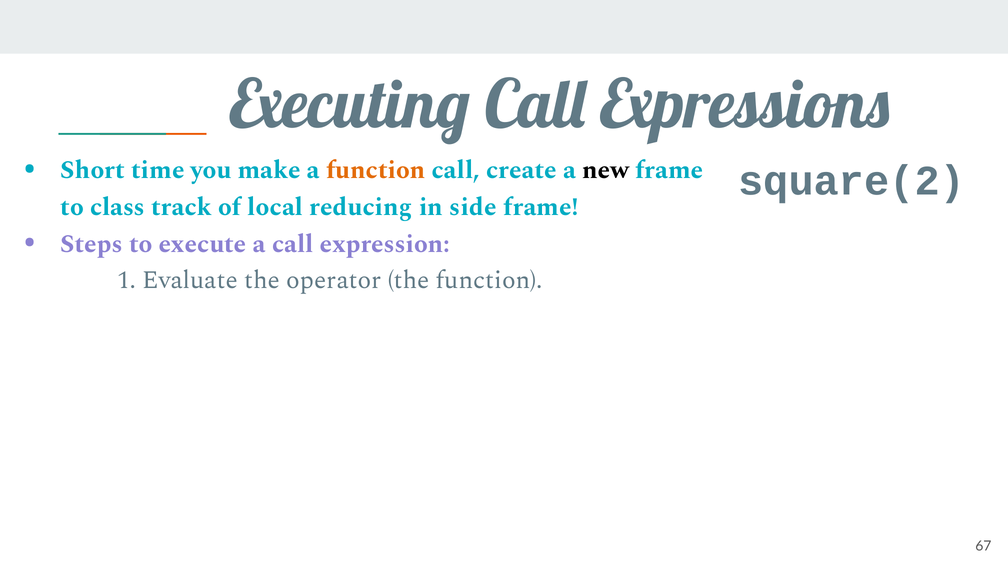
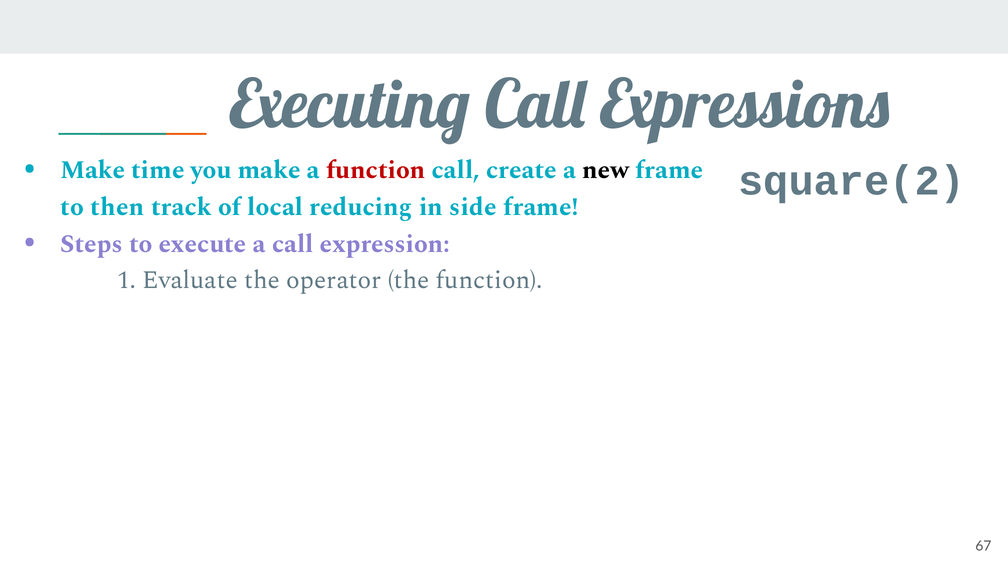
Short at (93, 170): Short -> Make
function at (376, 170) colour: orange -> red
class: class -> then
